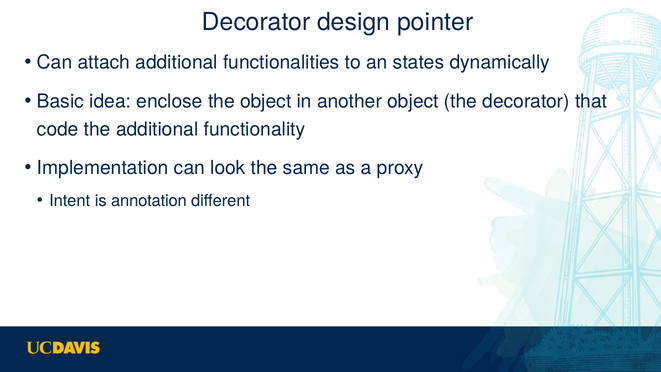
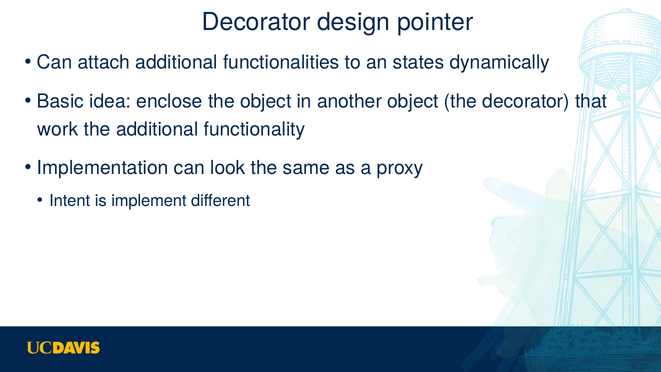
code: code -> work
annotation: annotation -> implement
